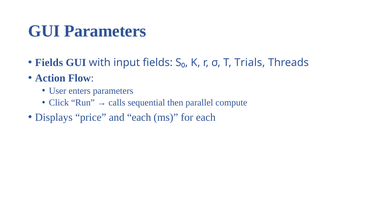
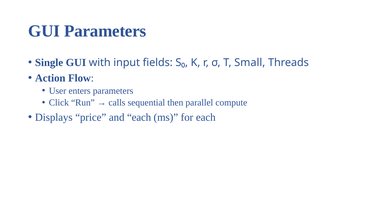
Fields at (49, 62): Fields -> Single
Trials: Trials -> Small
